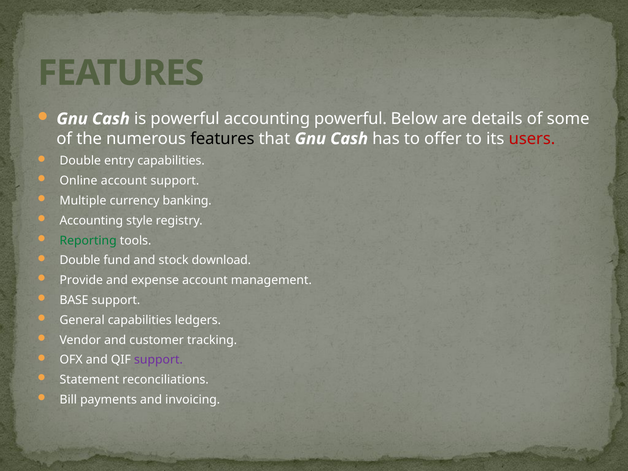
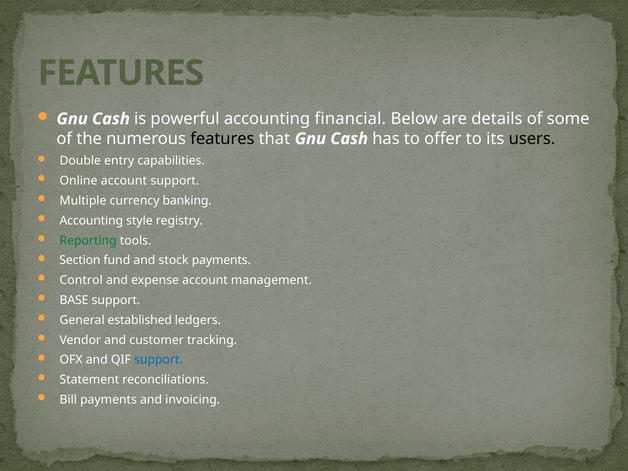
accounting powerful: powerful -> financial
users colour: red -> black
Double at (80, 260): Double -> Section
stock download: download -> payments
Provide: Provide -> Control
General capabilities: capabilities -> established
support at (158, 360) colour: purple -> blue
